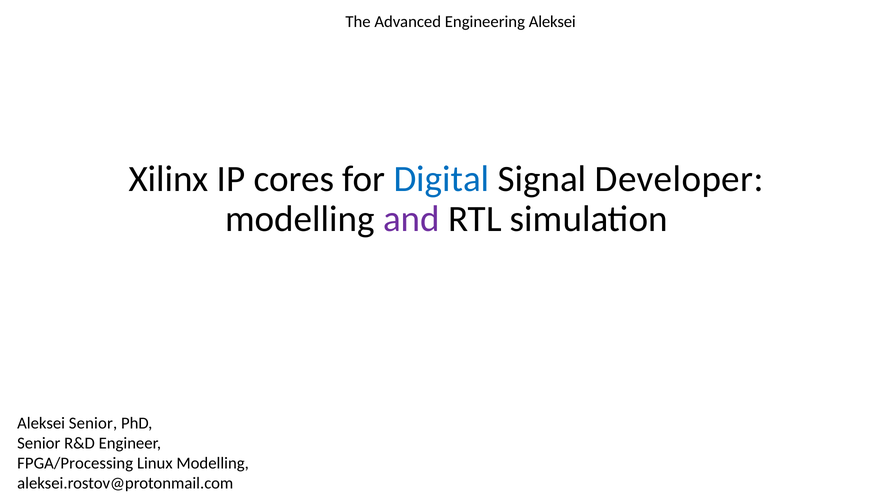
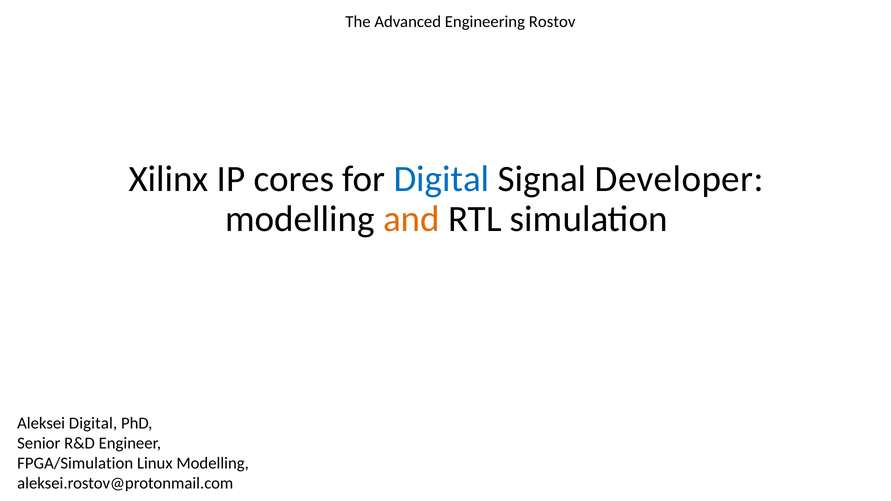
Engineering Aleksei: Aleksei -> Rostov
and colour: purple -> orange
Aleksei Senior: Senior -> Digital
FPGA/Processing: FPGA/Processing -> FPGA/Simulation
